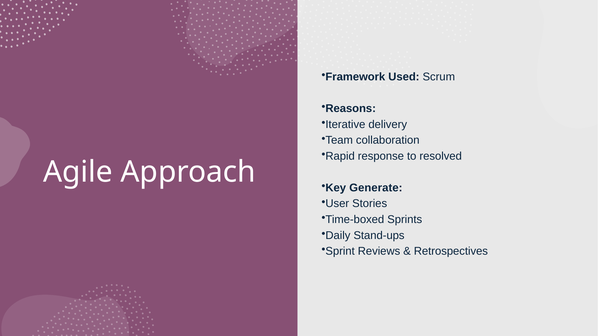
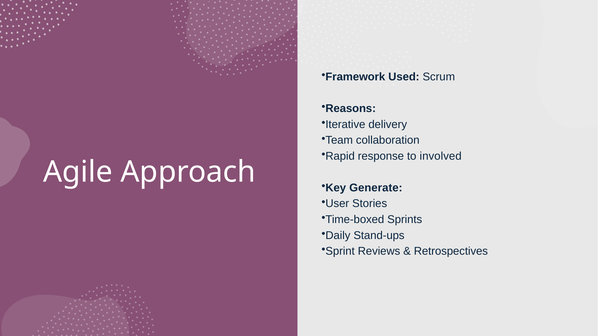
resolved: resolved -> involved
